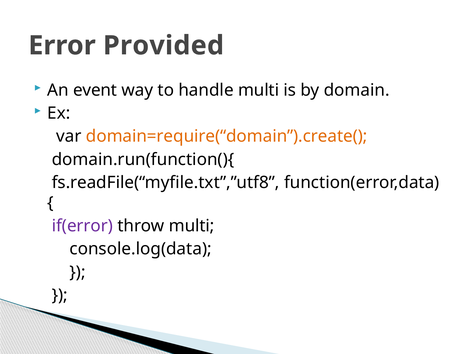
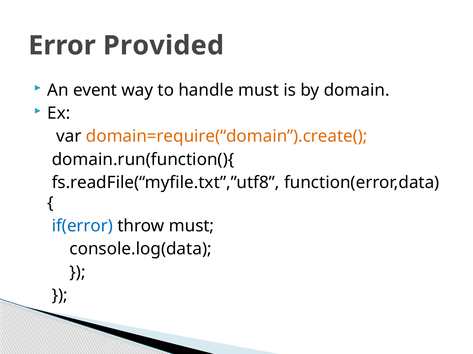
handle multi: multi -> must
if(error colour: purple -> blue
throw multi: multi -> must
